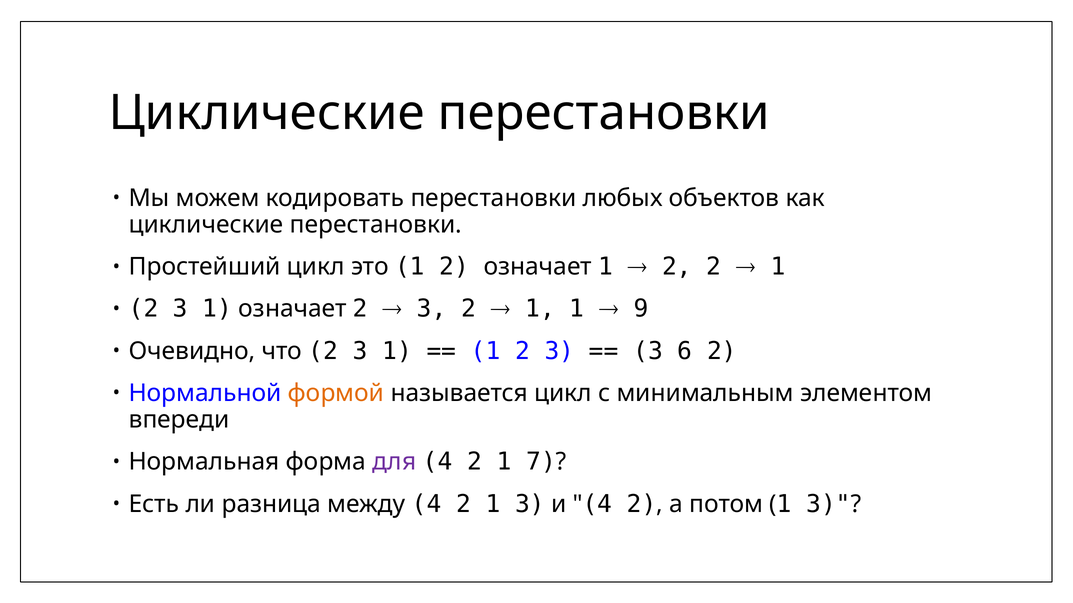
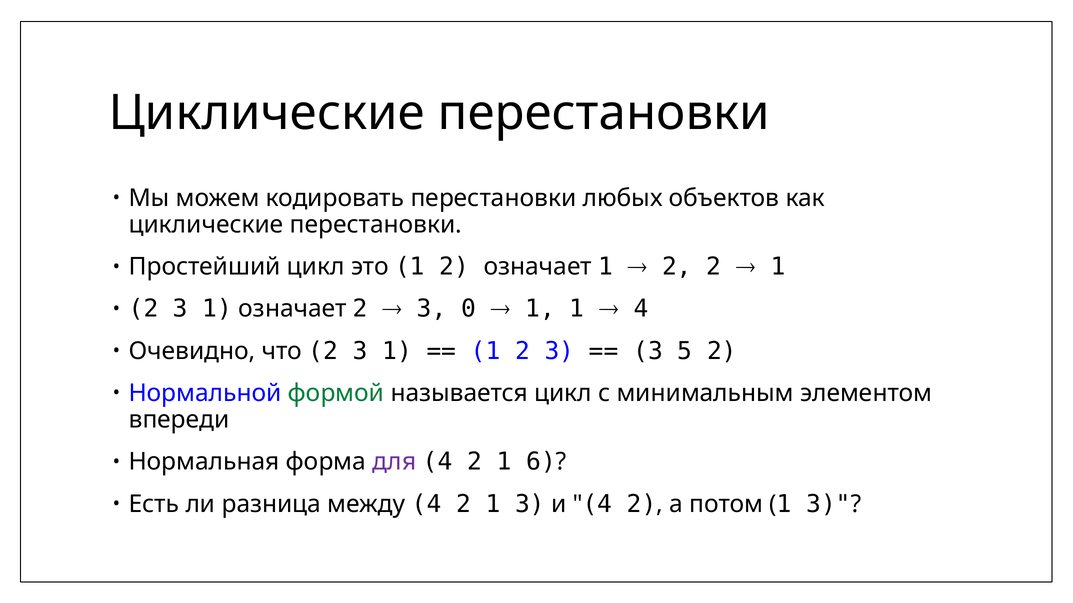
3 2: 2 -> 0
9 at (641, 309): 9 -> 4
6: 6 -> 5
формой colour: orange -> green
7: 7 -> 6
